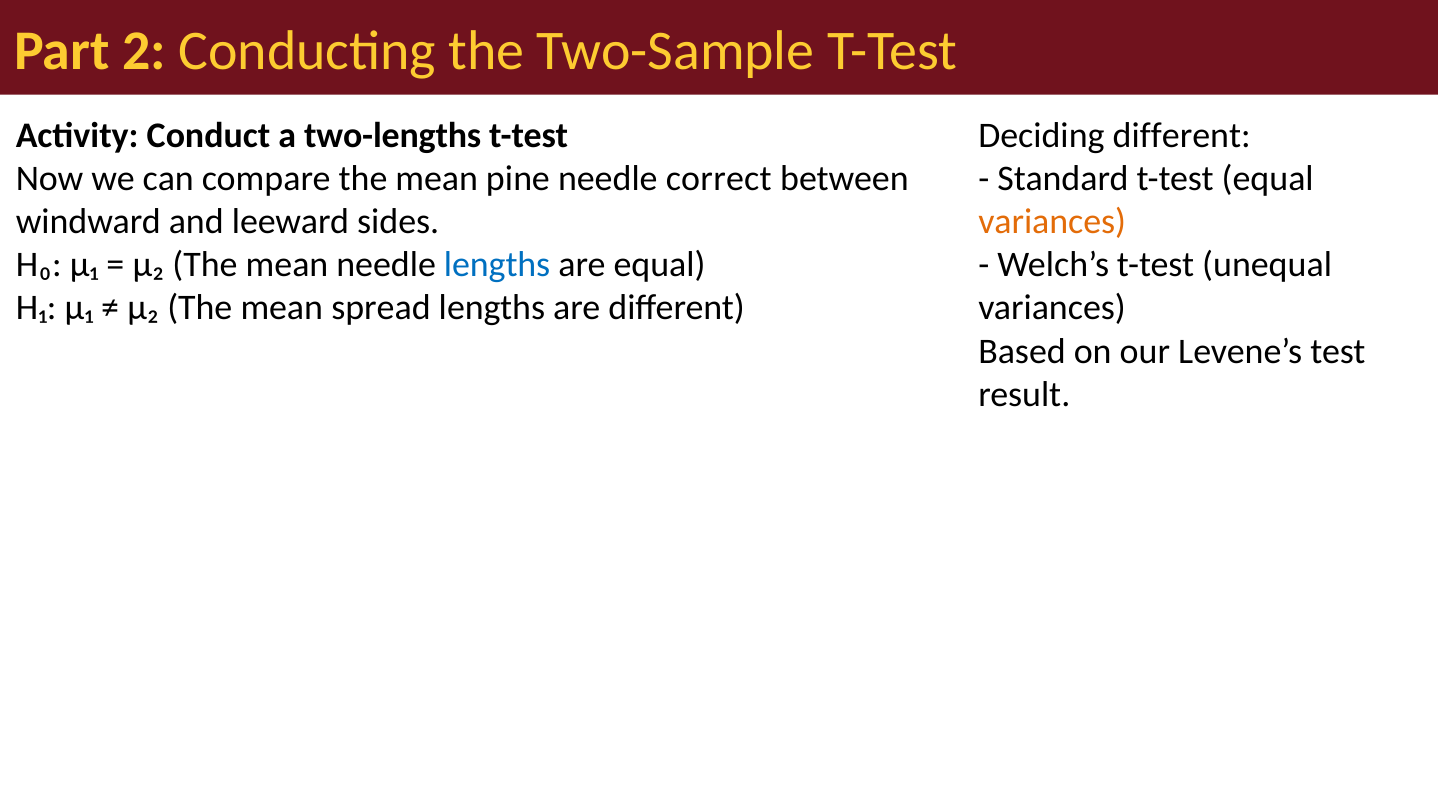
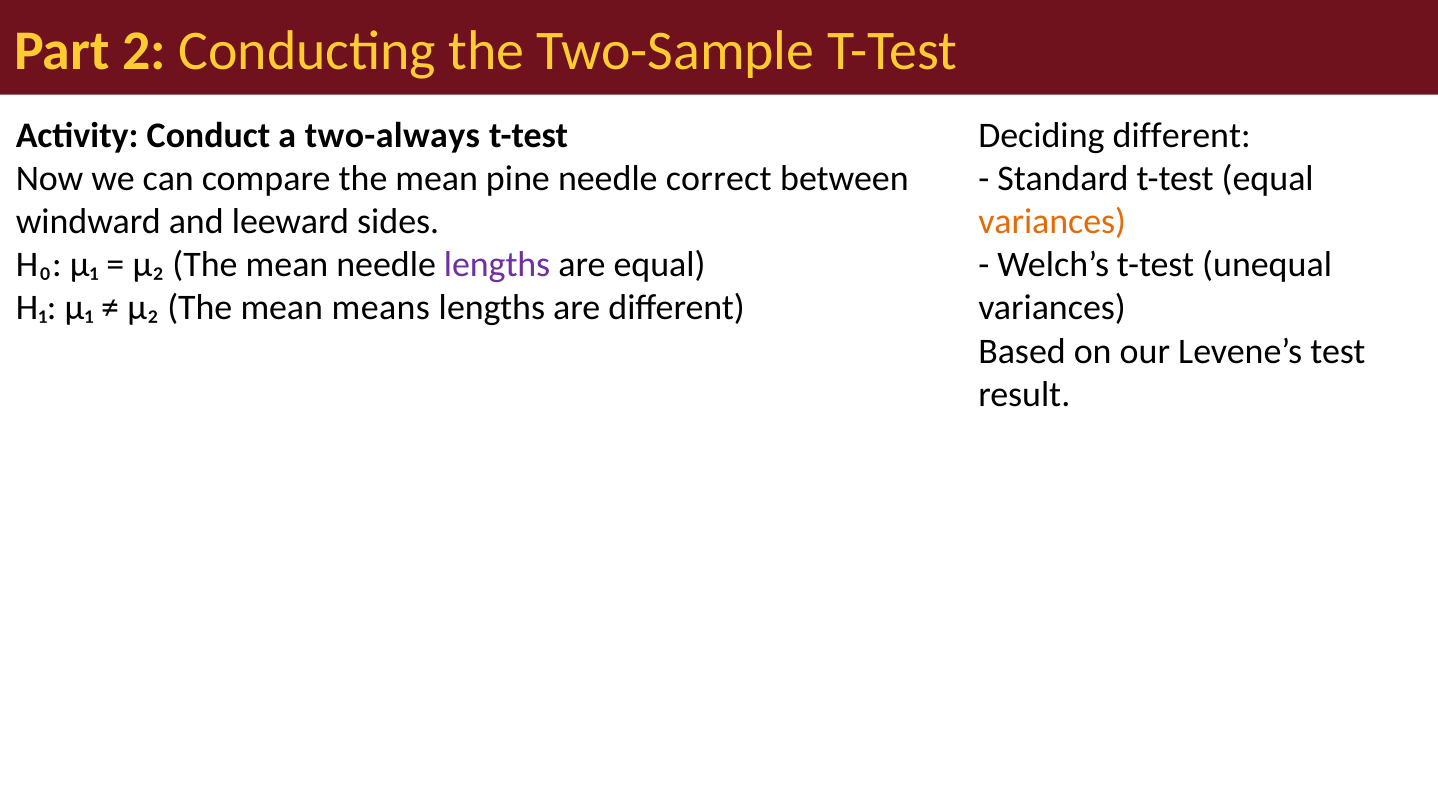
two-lengths: two-lengths -> two-always
lengths at (497, 265) colour: blue -> purple
spread: spread -> means
